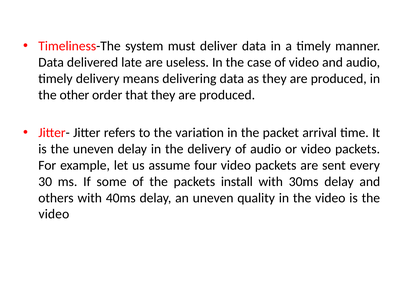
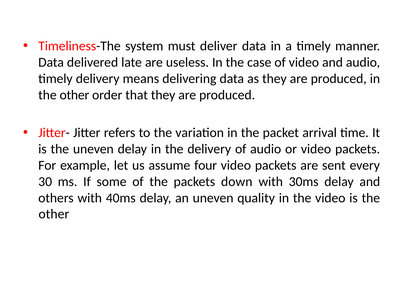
install: install -> down
video at (54, 214): video -> other
